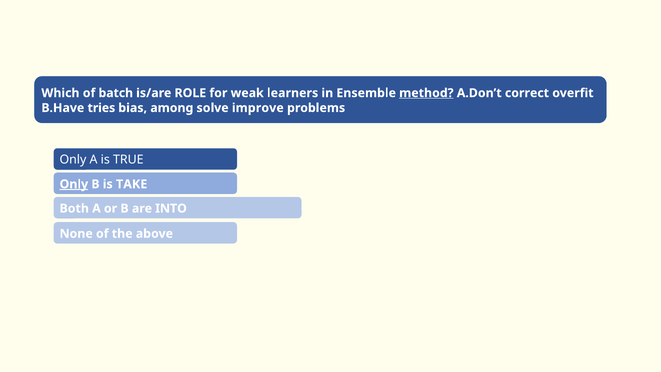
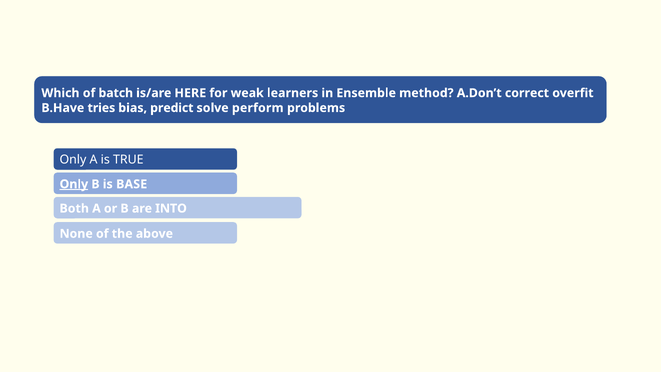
ROLE: ROLE -> HERE
method underline: present -> none
among: among -> predict
improve: improve -> perform
TAKE: TAKE -> BASE
